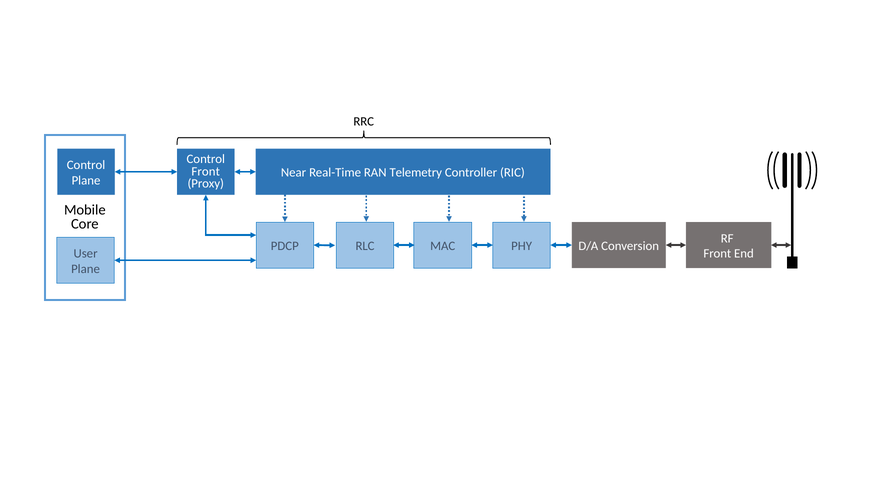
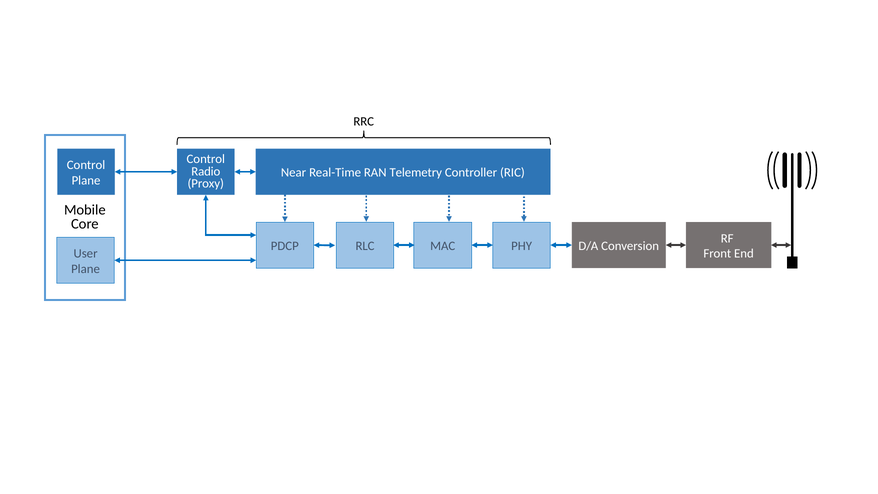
Front at (206, 171): Front -> Radio
